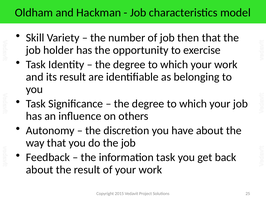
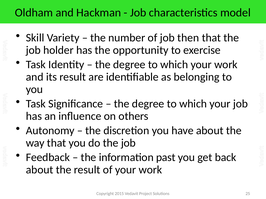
information task: task -> past
